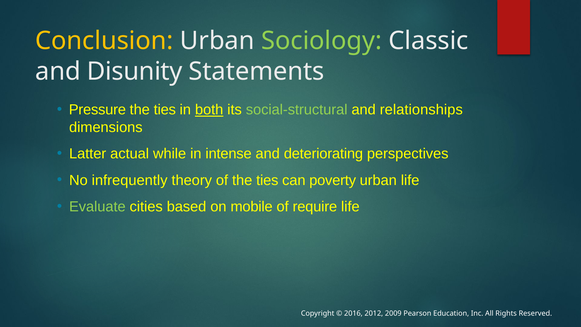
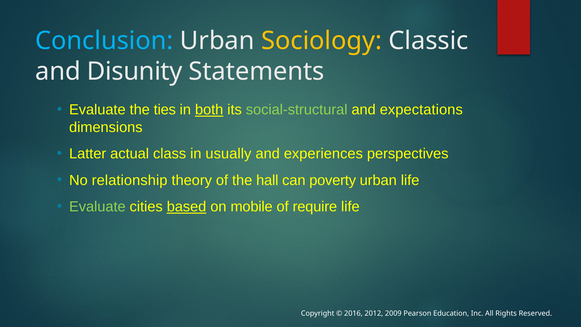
Conclusion colour: yellow -> light blue
Sociology colour: light green -> yellow
Pressure at (97, 110): Pressure -> Evaluate
relationships: relationships -> expectations
while: while -> class
intense: intense -> usually
deteriorating: deteriorating -> experiences
infrequently: infrequently -> relationship
of the ties: ties -> hall
based underline: none -> present
